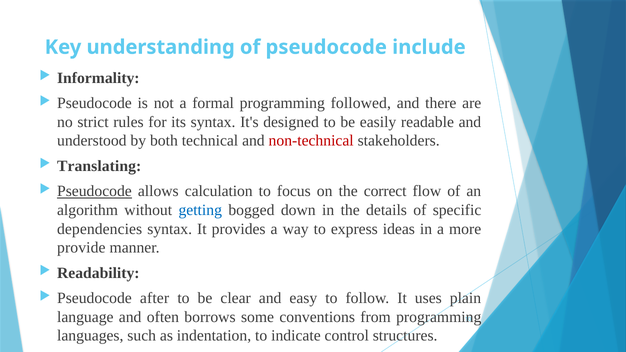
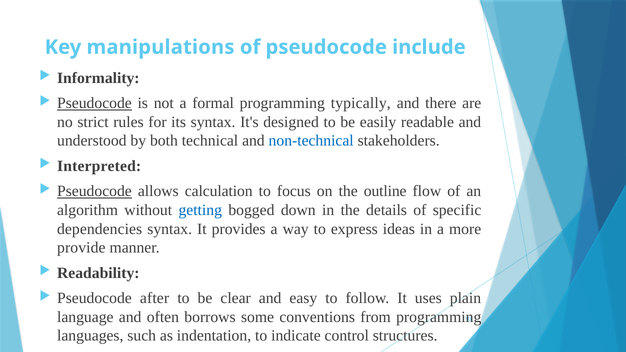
understanding: understanding -> manipulations
Pseudocode at (94, 103) underline: none -> present
followed: followed -> typically
non-technical colour: red -> blue
Translating: Translating -> Interpreted
correct: correct -> outline
